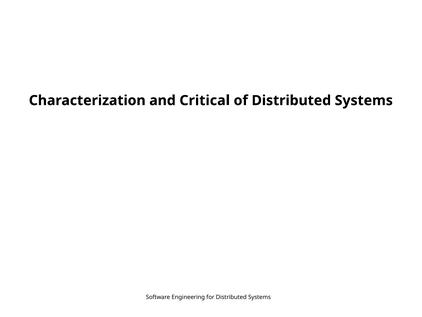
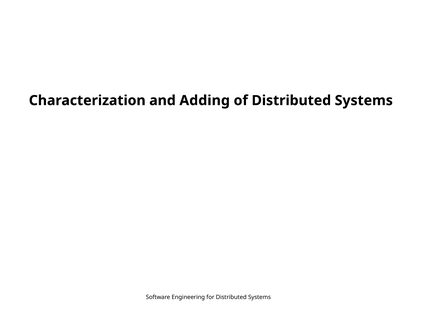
Critical: Critical -> Adding
